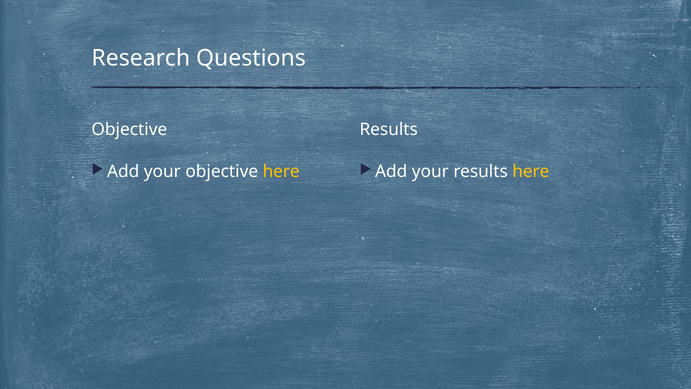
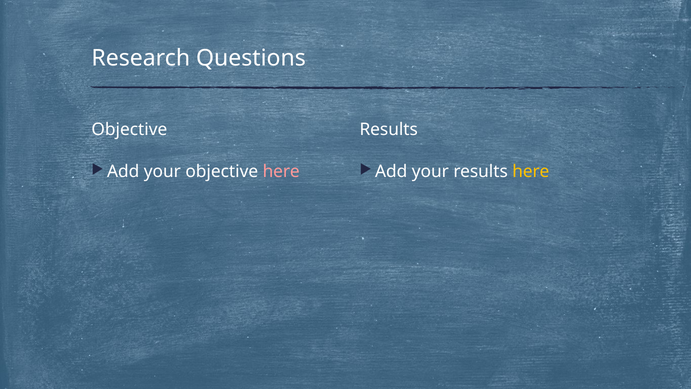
here at (281, 172) colour: yellow -> pink
